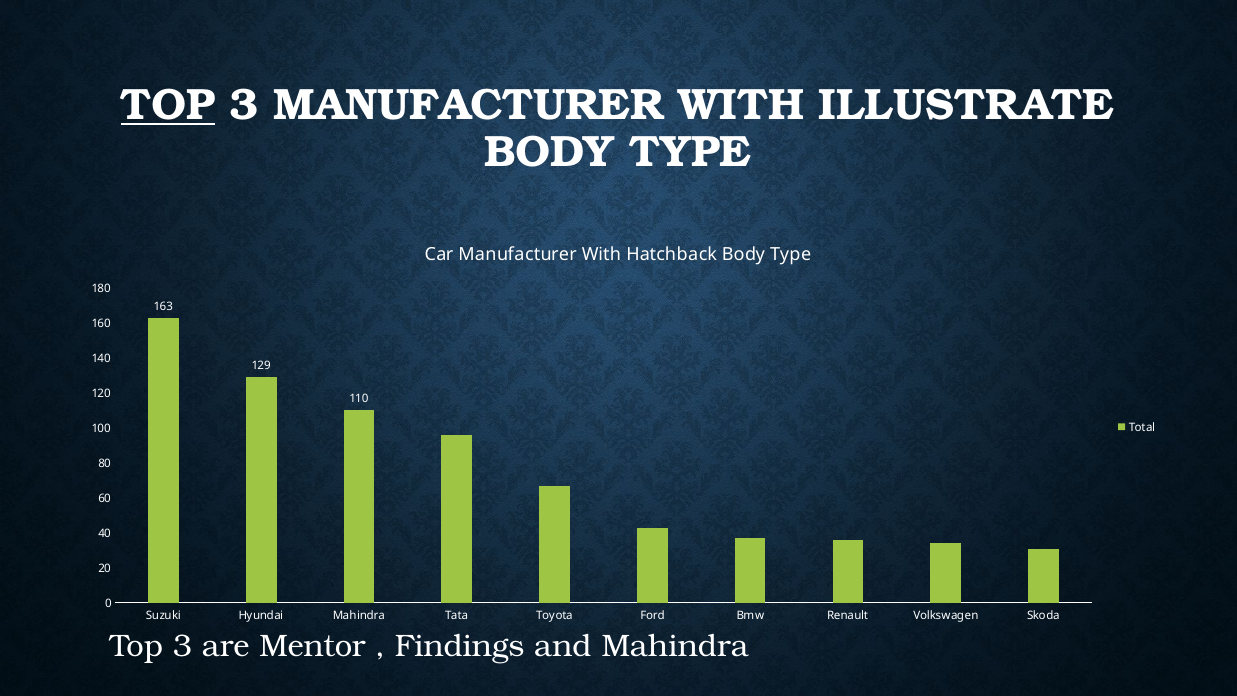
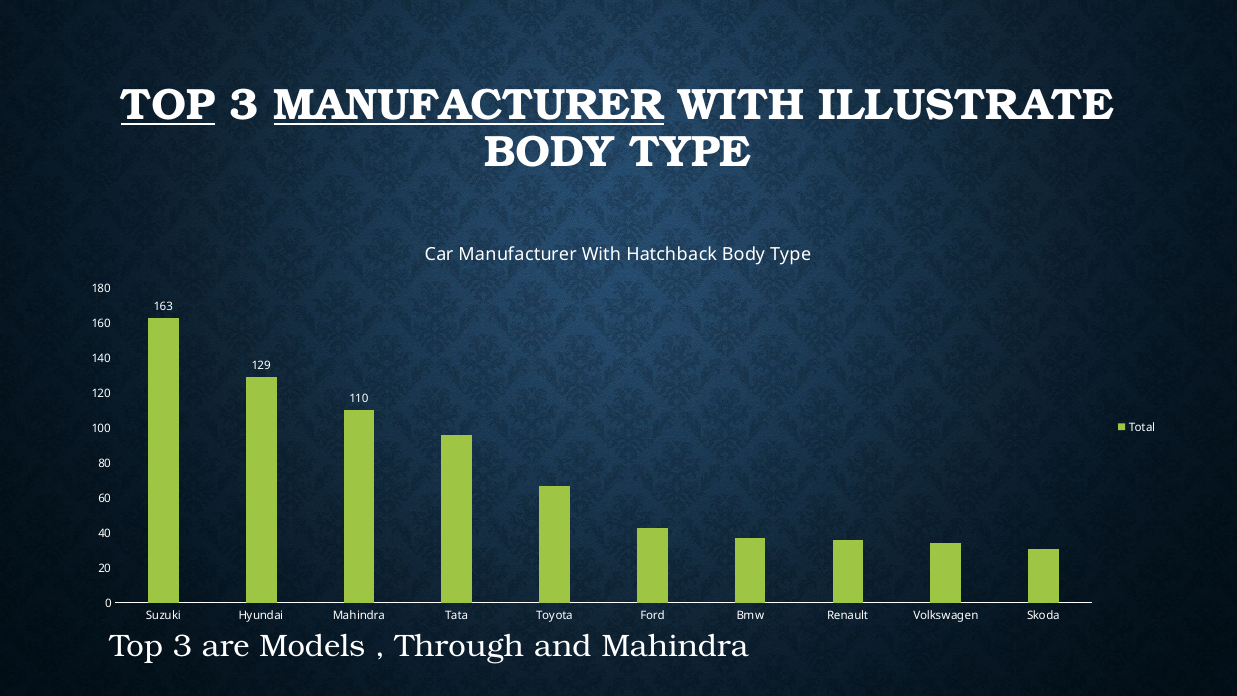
MANUFACTURER at (469, 105) underline: none -> present
Mentor: Mentor -> Models
Findings: Findings -> Through
